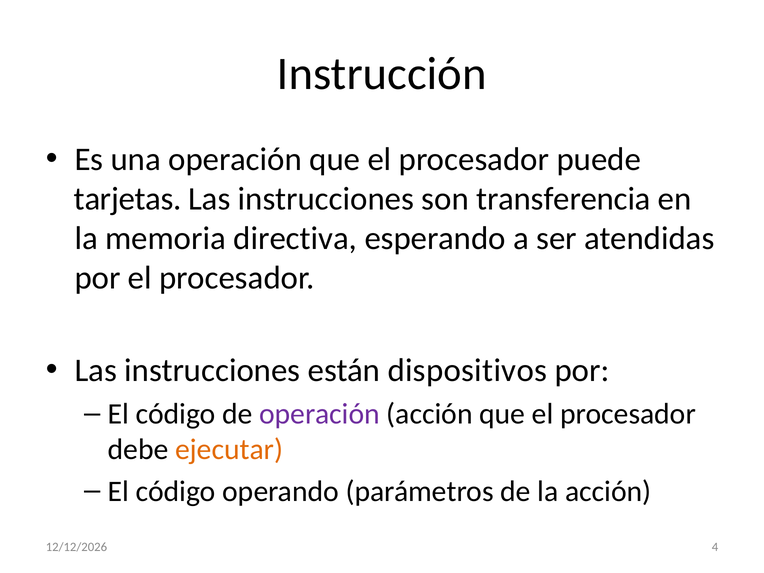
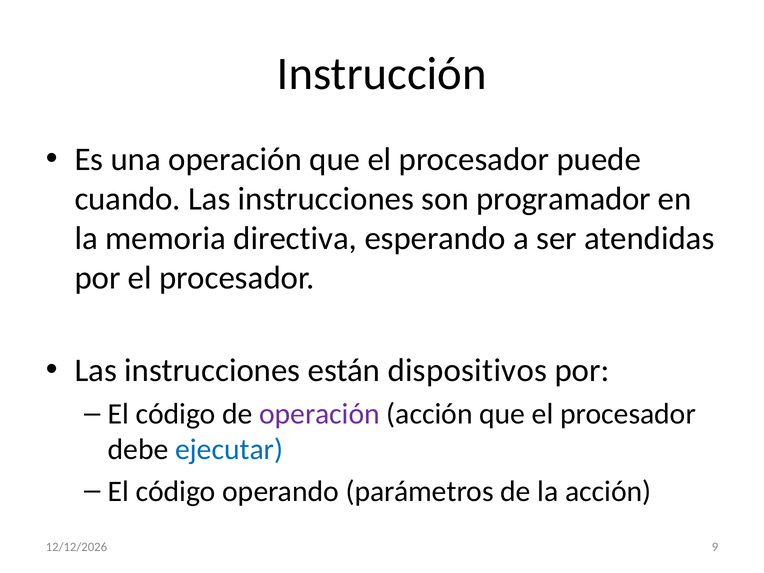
tarjetas: tarjetas -> cuando
transferencia: transferencia -> programador
ejecutar colour: orange -> blue
4: 4 -> 9
